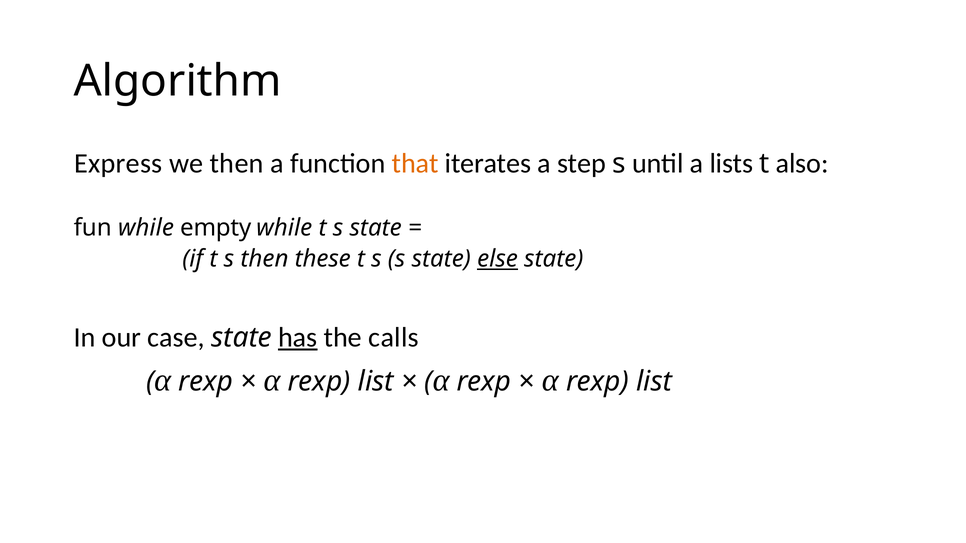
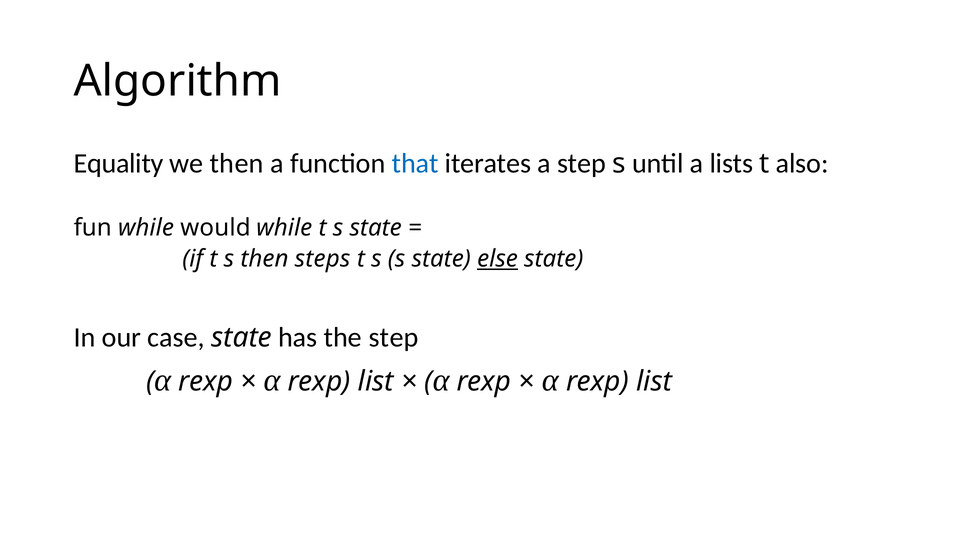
Express: Express -> Equality
that colour: orange -> blue
empty: empty -> would
these: these -> steps
has underline: present -> none
the calls: calls -> step
